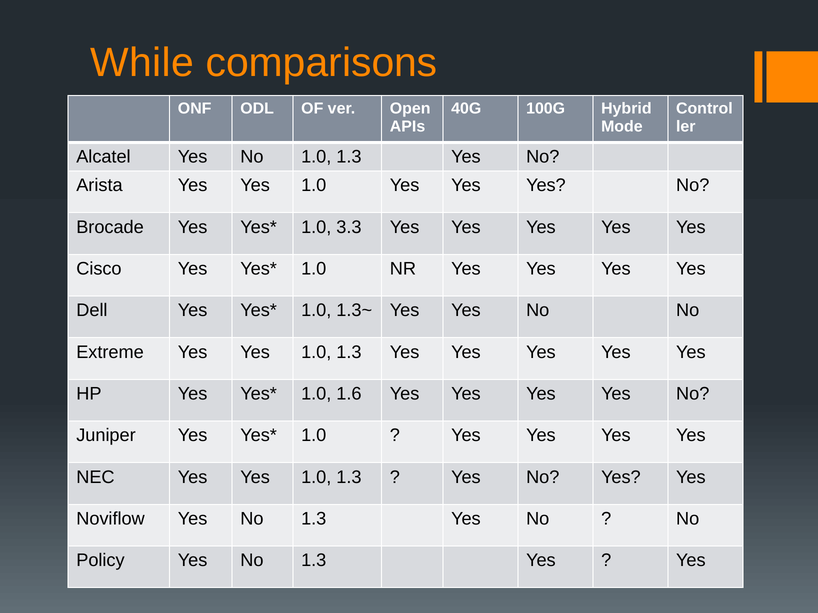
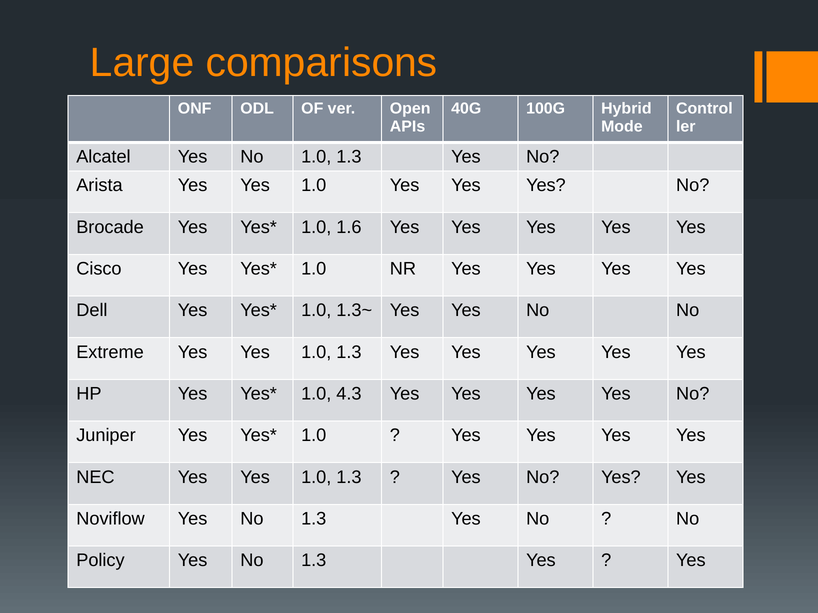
While: While -> Large
3.3: 3.3 -> 1.6
1.6: 1.6 -> 4.3
